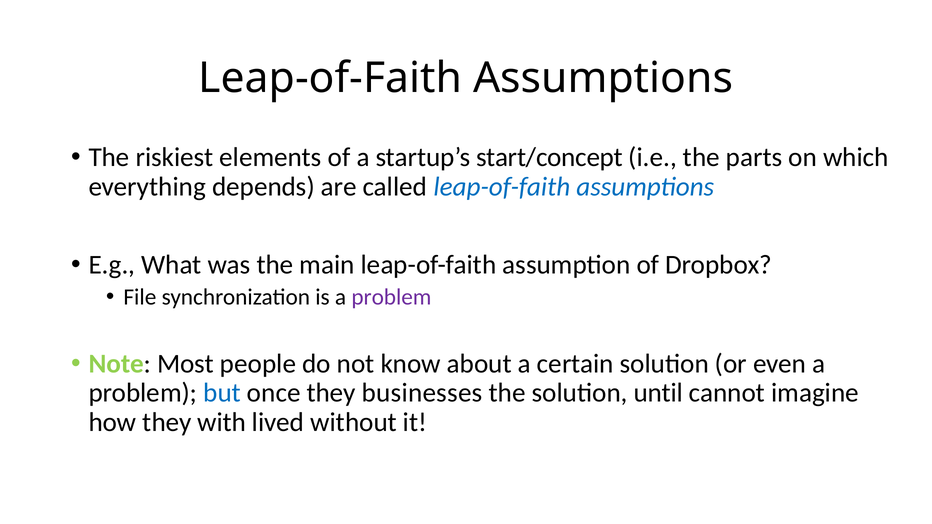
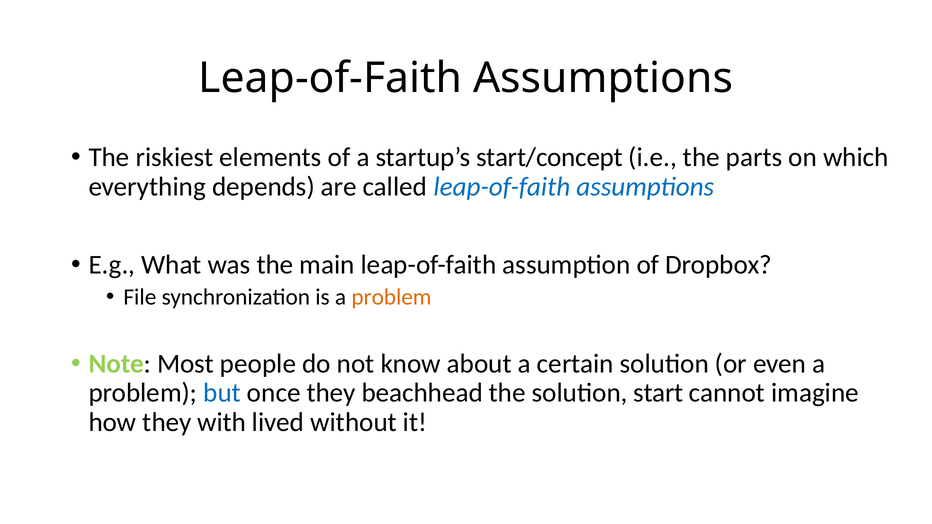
problem at (391, 297) colour: purple -> orange
businesses: businesses -> beachhead
until: until -> start
